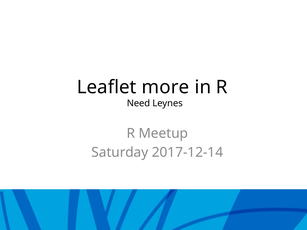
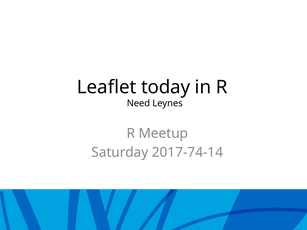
more: more -> today
2017-12-14: 2017-12-14 -> 2017-74-14
